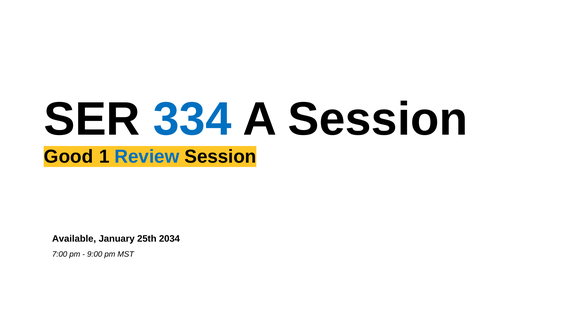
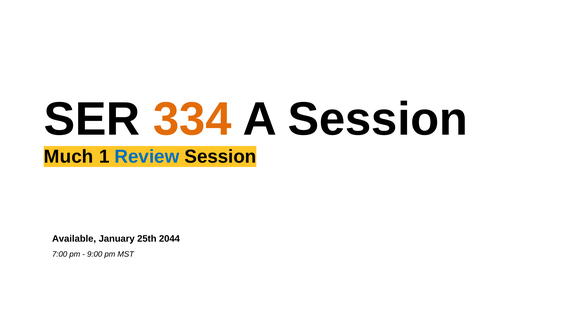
334 colour: blue -> orange
Good: Good -> Much
2034: 2034 -> 2044
